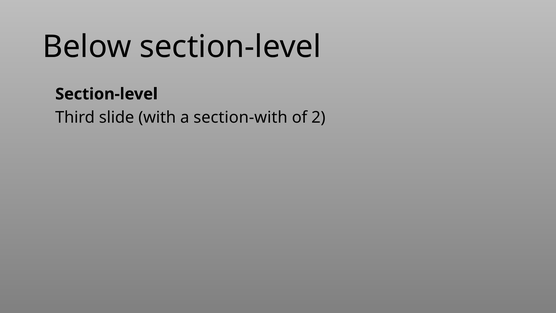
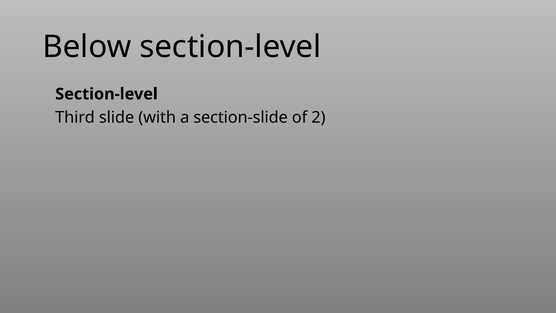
section-with: section-with -> section-slide
